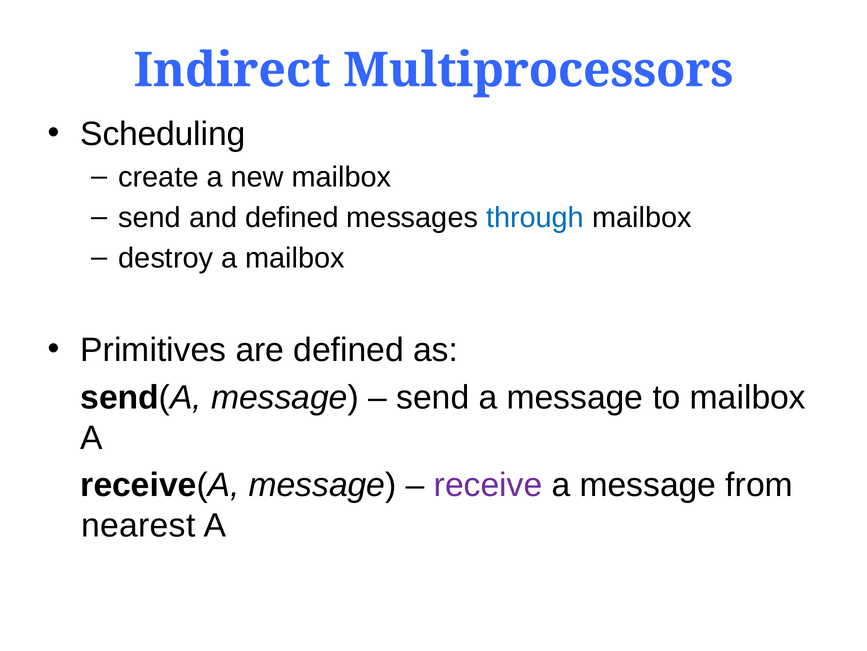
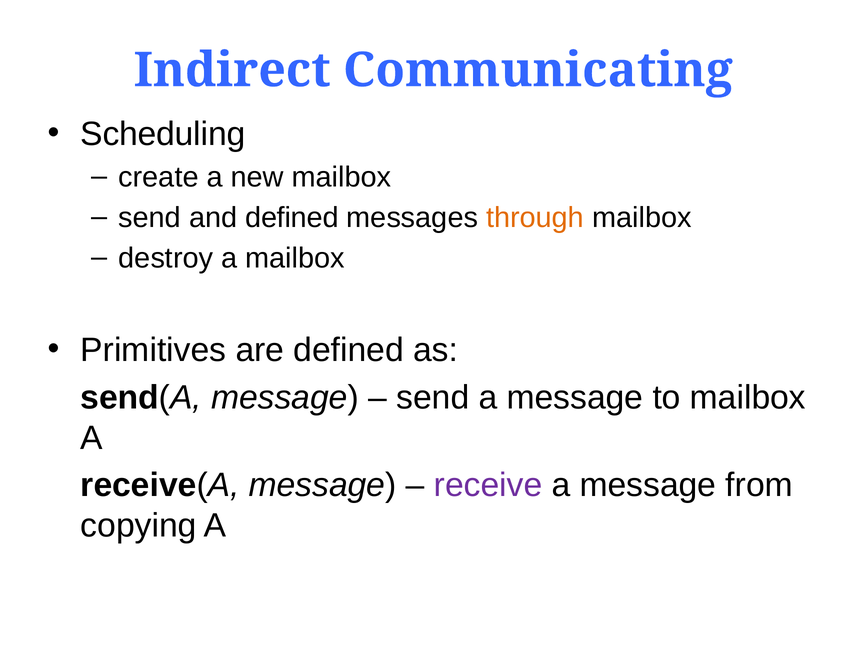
Multiprocessors: Multiprocessors -> Communicating
through colour: blue -> orange
nearest: nearest -> copying
